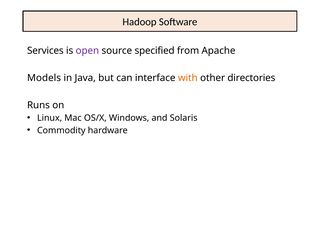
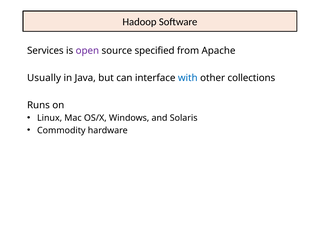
Models: Models -> Usually
with colour: orange -> blue
directories: directories -> collections
